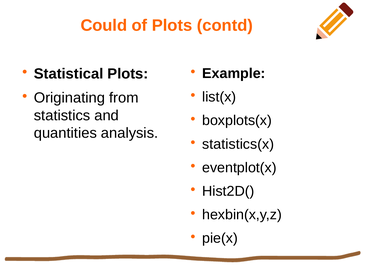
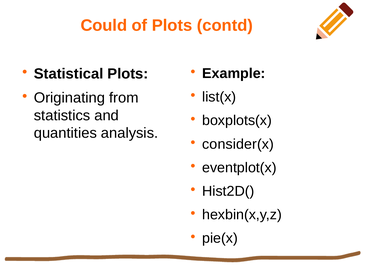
statistics(x: statistics(x -> consider(x
